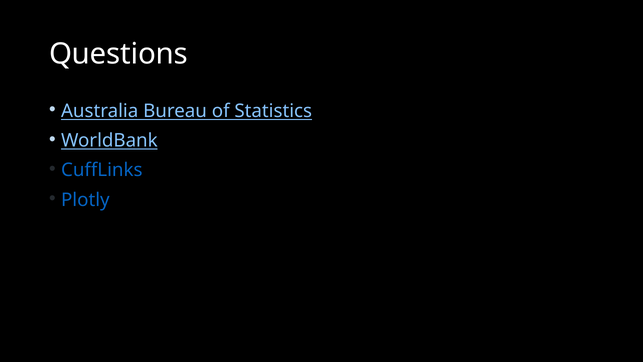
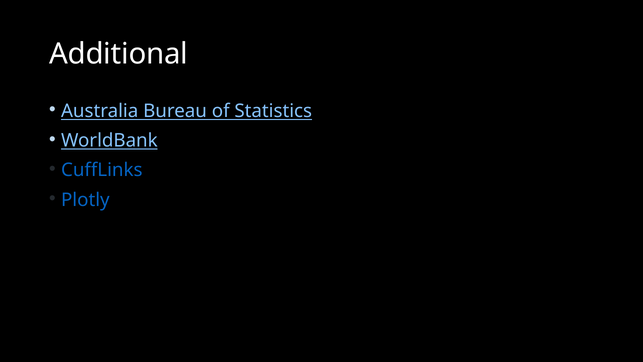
Questions: Questions -> Additional
